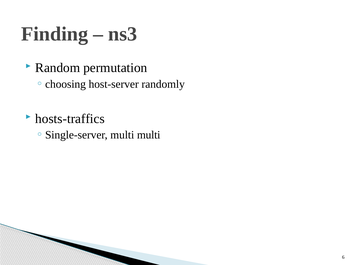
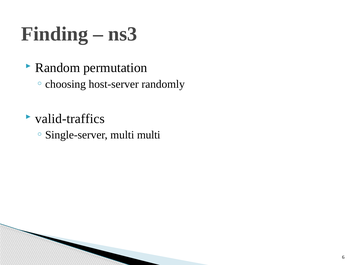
hosts-traffics: hosts-traffics -> valid-traffics
